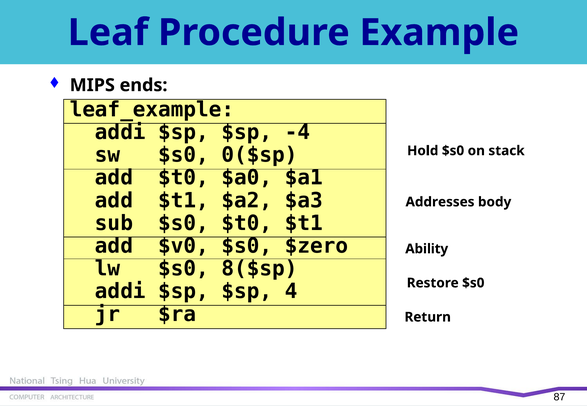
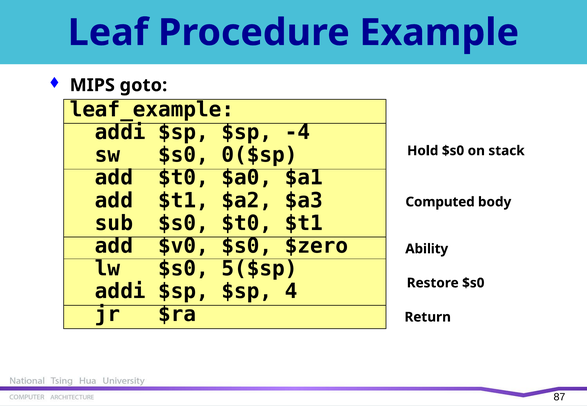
ends: ends -> goto
Addresses: Addresses -> Computed
8($sp: 8($sp -> 5($sp
